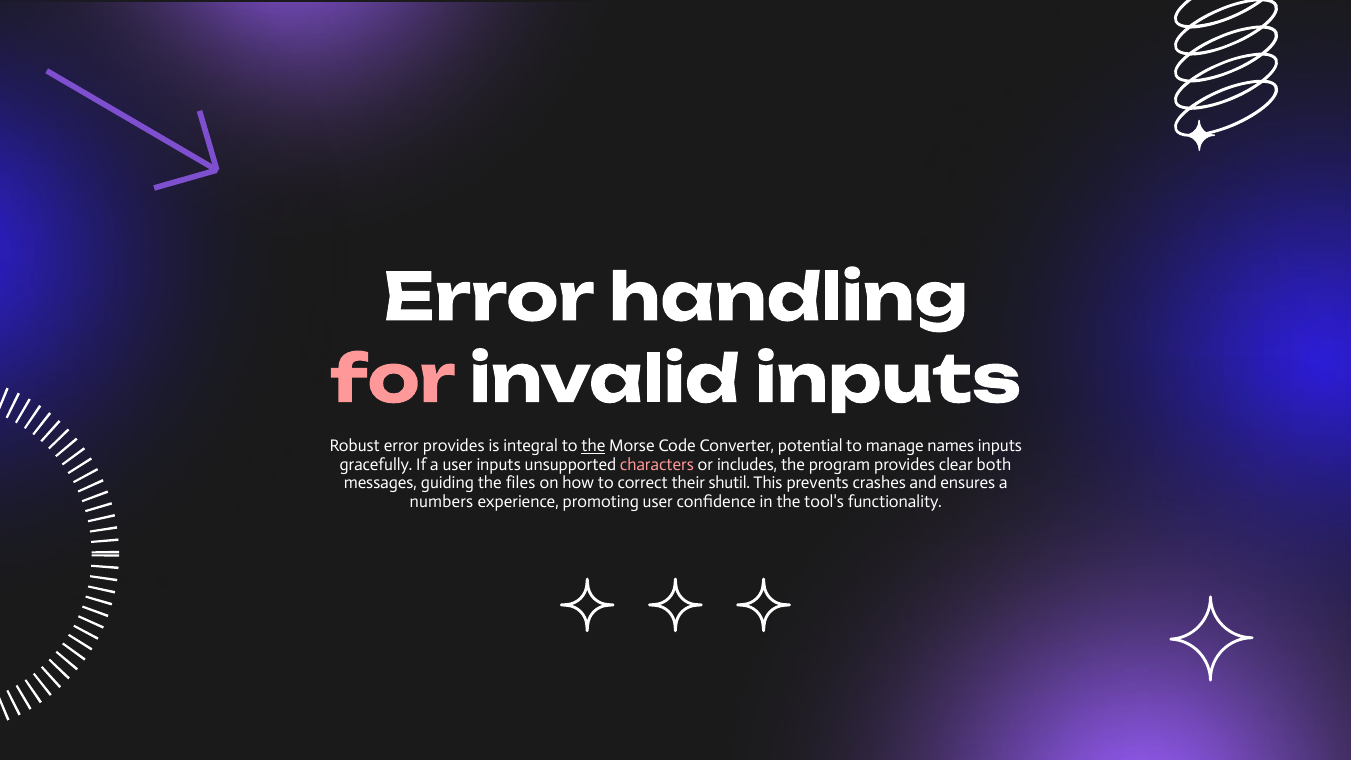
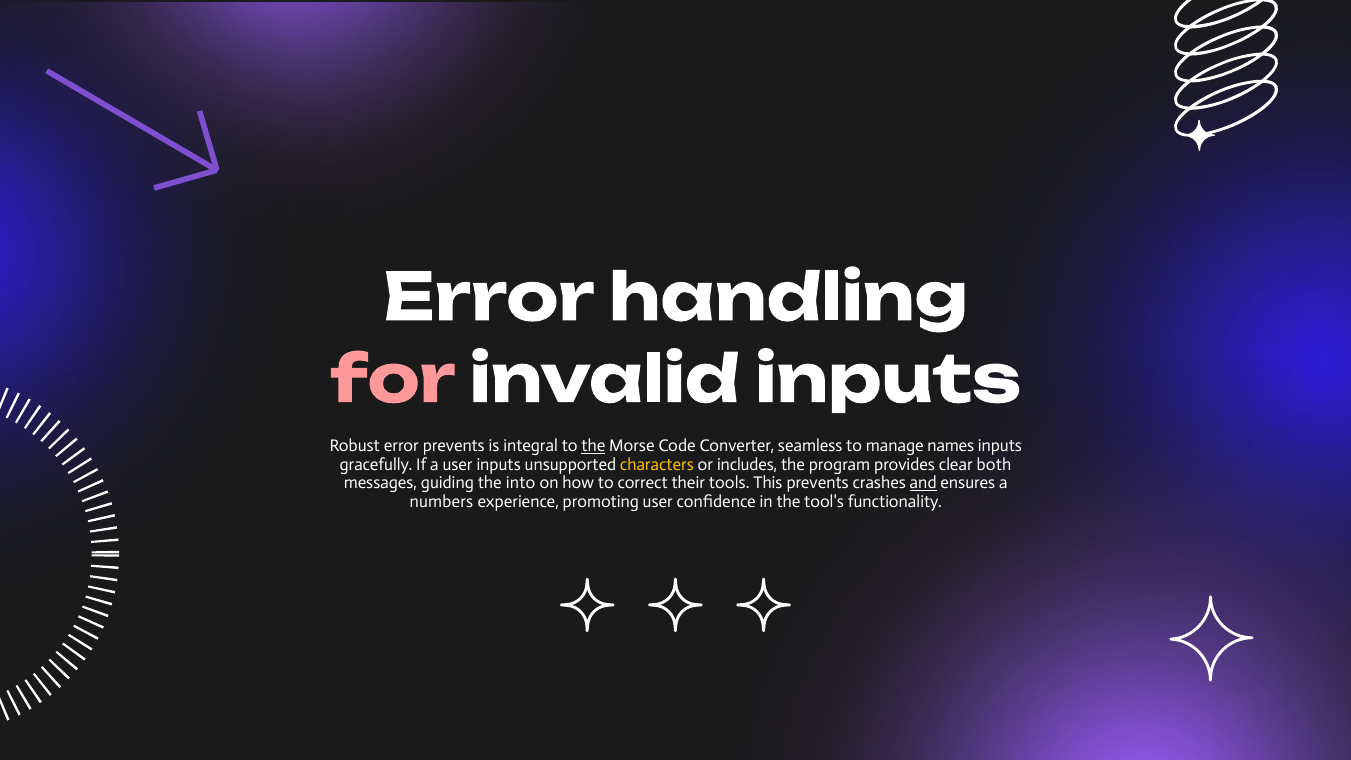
error provides: provides -> prevents
potential: potential -> seamless
characters colour: pink -> yellow
files: files -> into
shutil: shutil -> tools
and underline: none -> present
